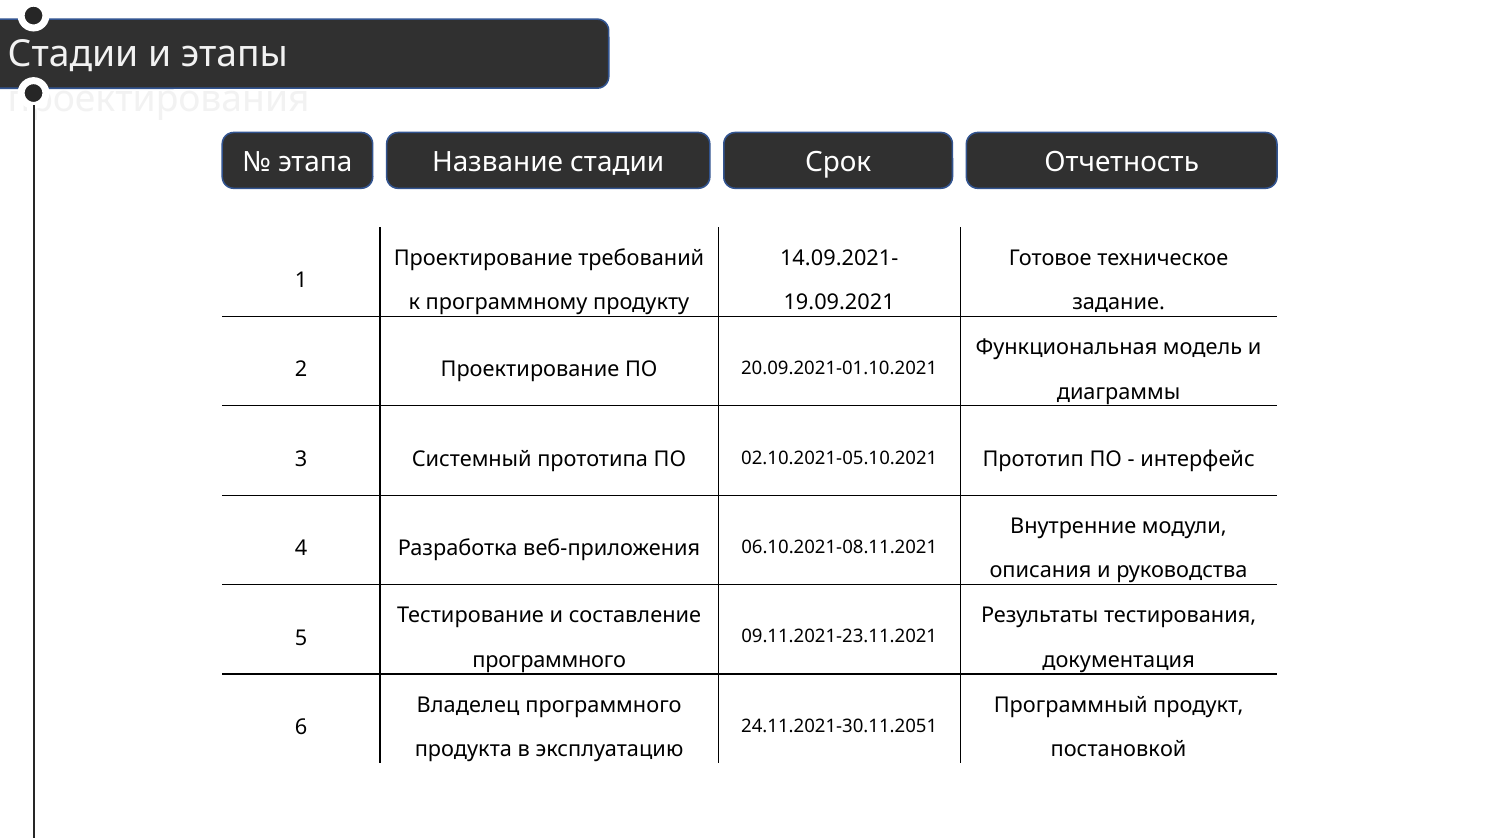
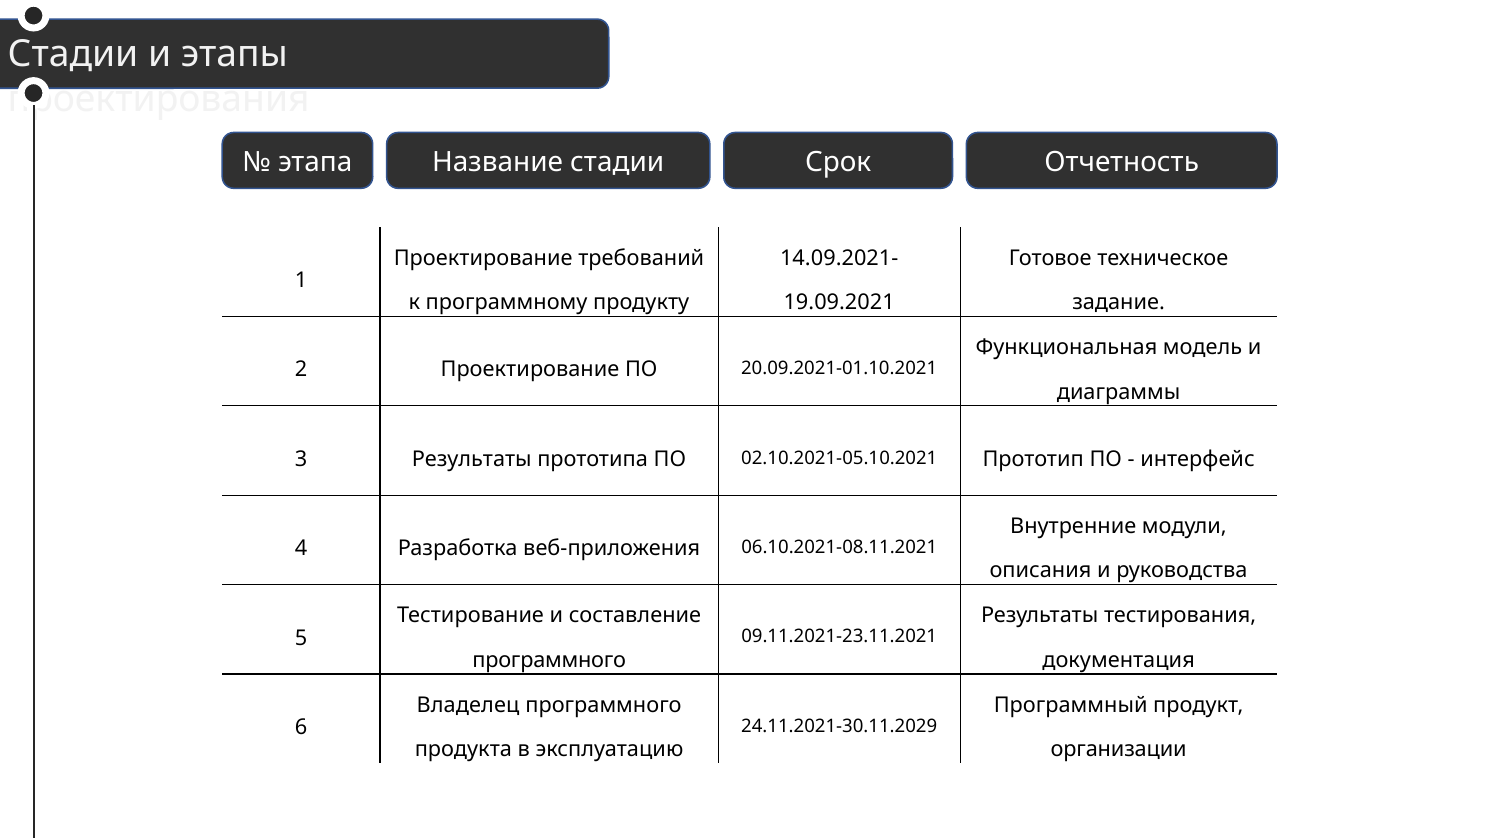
3 Системный: Системный -> Результаты
24.11.2021-30.11.2051: 24.11.2021-30.11.2051 -> 24.11.2021-30.11.2029
постановкой: постановкой -> организации
